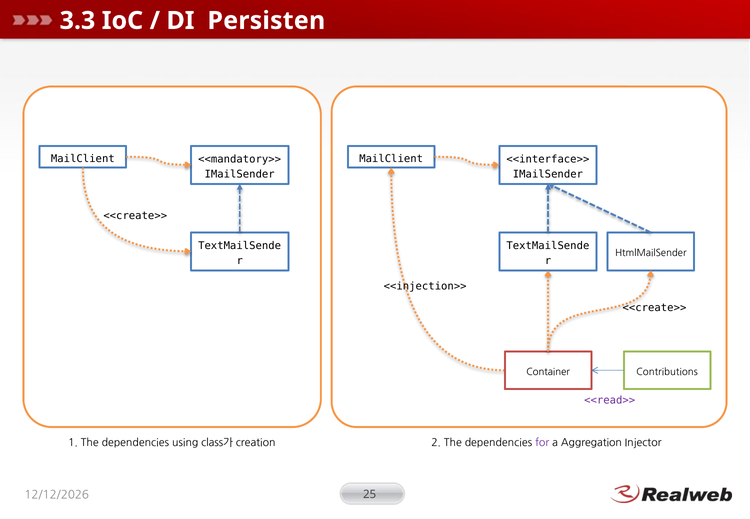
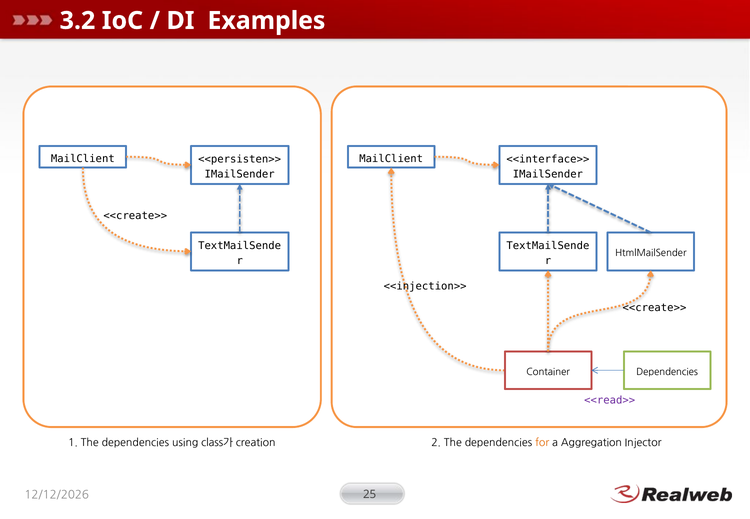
3.3: 3.3 -> 3.2
Persisten: Persisten -> Examples
<<mandatory>>: <<mandatory>> -> <<persisten>>
Container Contributions: Contributions -> Dependencies
for colour: purple -> orange
